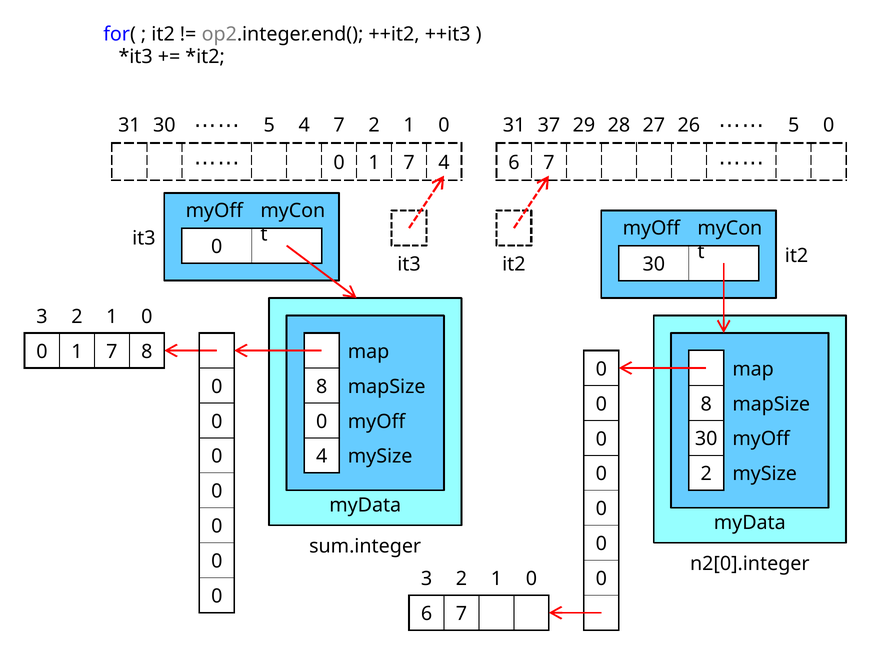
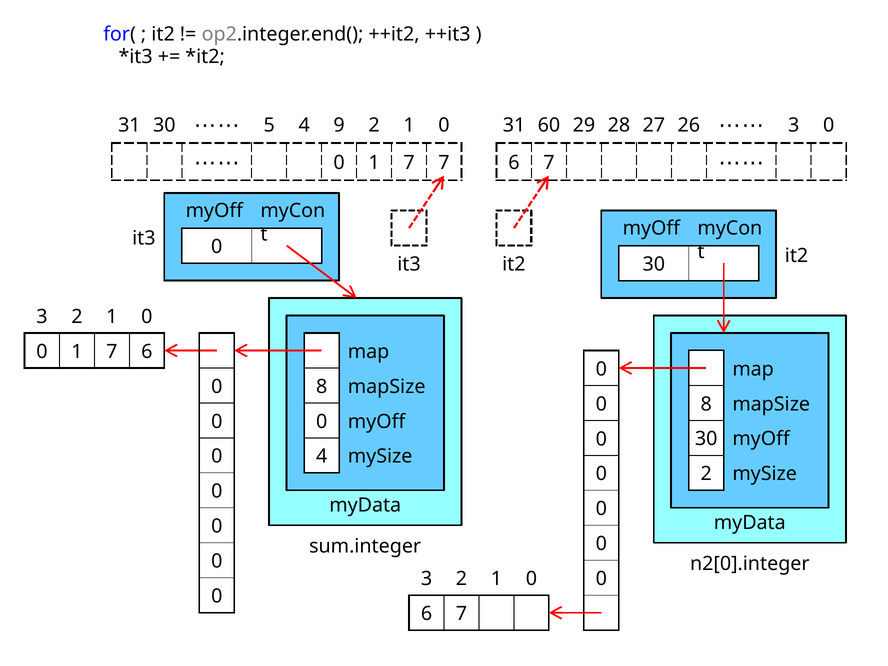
4 7: 7 -> 9
37: 37 -> 60
5 at (794, 125): 5 -> 3
7 4: 4 -> 7
7 8: 8 -> 6
